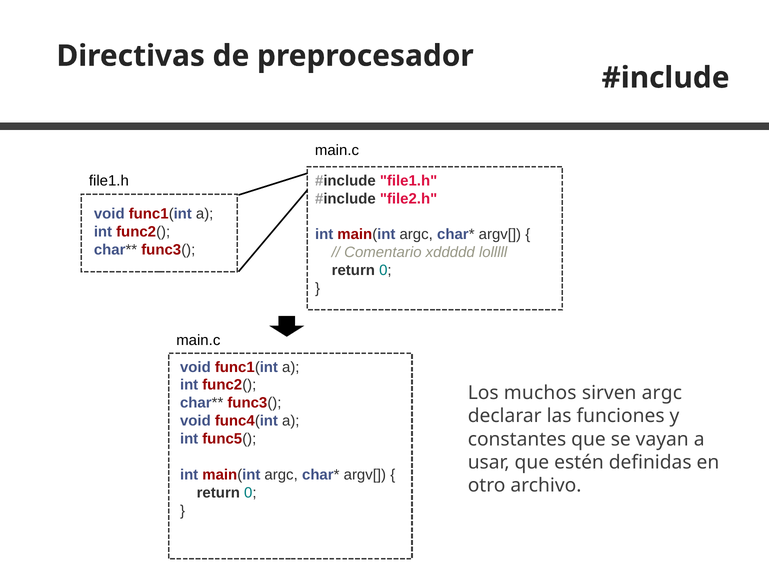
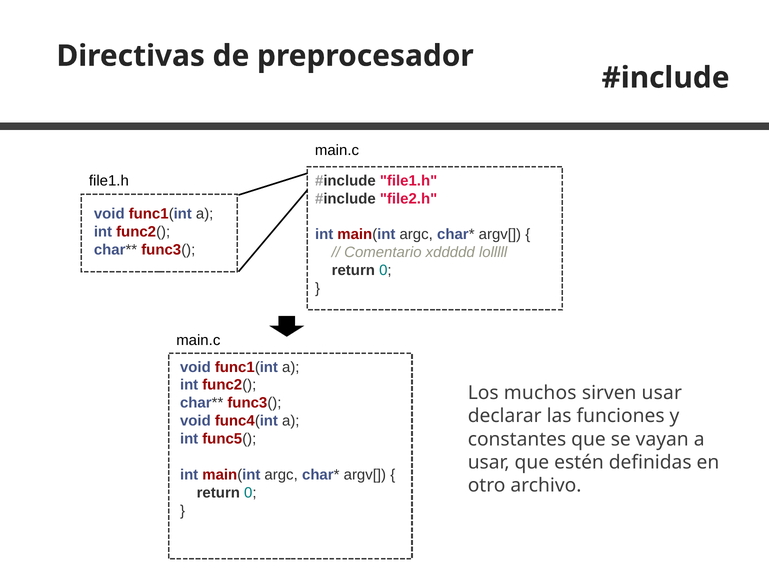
sirven argc: argc -> usar
